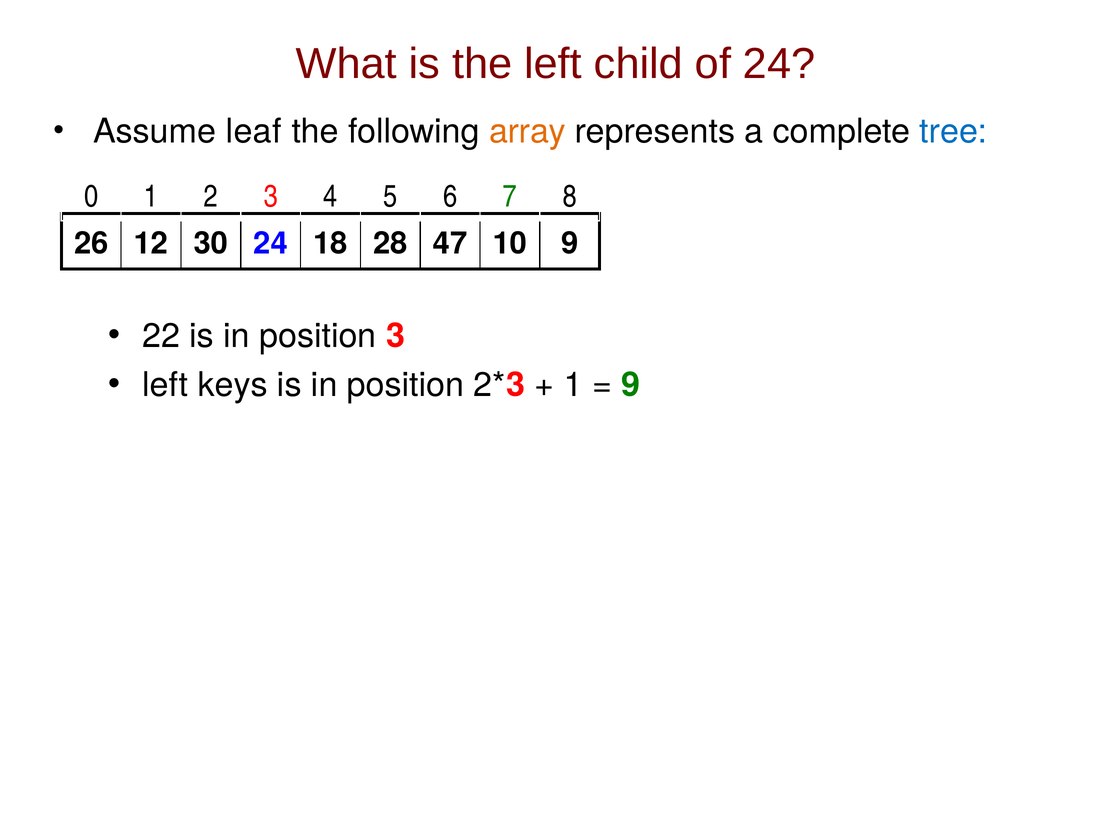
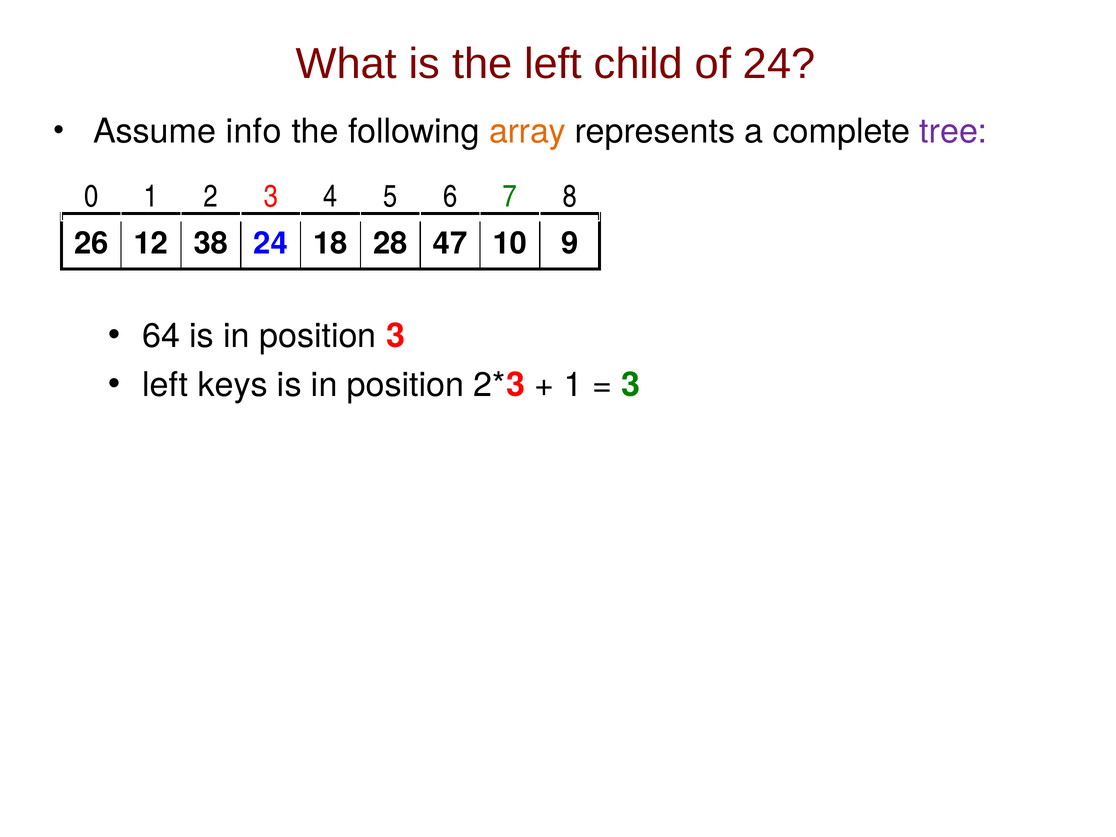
leaf: leaf -> info
tree colour: blue -> purple
30: 30 -> 38
22: 22 -> 64
9 at (631, 385): 9 -> 3
